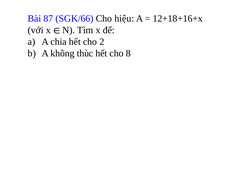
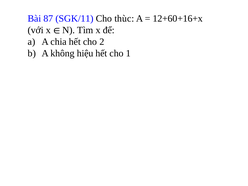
SGK/66: SGK/66 -> SGK/11
hiệu: hiệu -> thùc
12+18+16+x: 12+18+16+x -> 12+60+16+x
thùc: thùc -> hiệu
8: 8 -> 1
